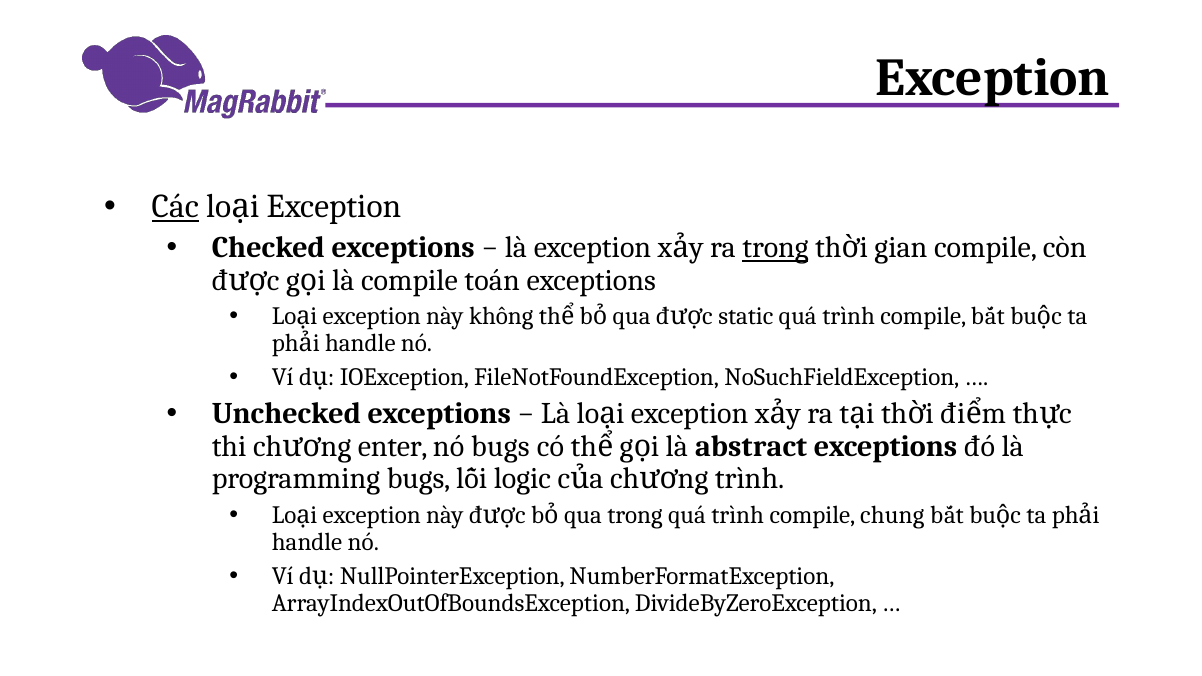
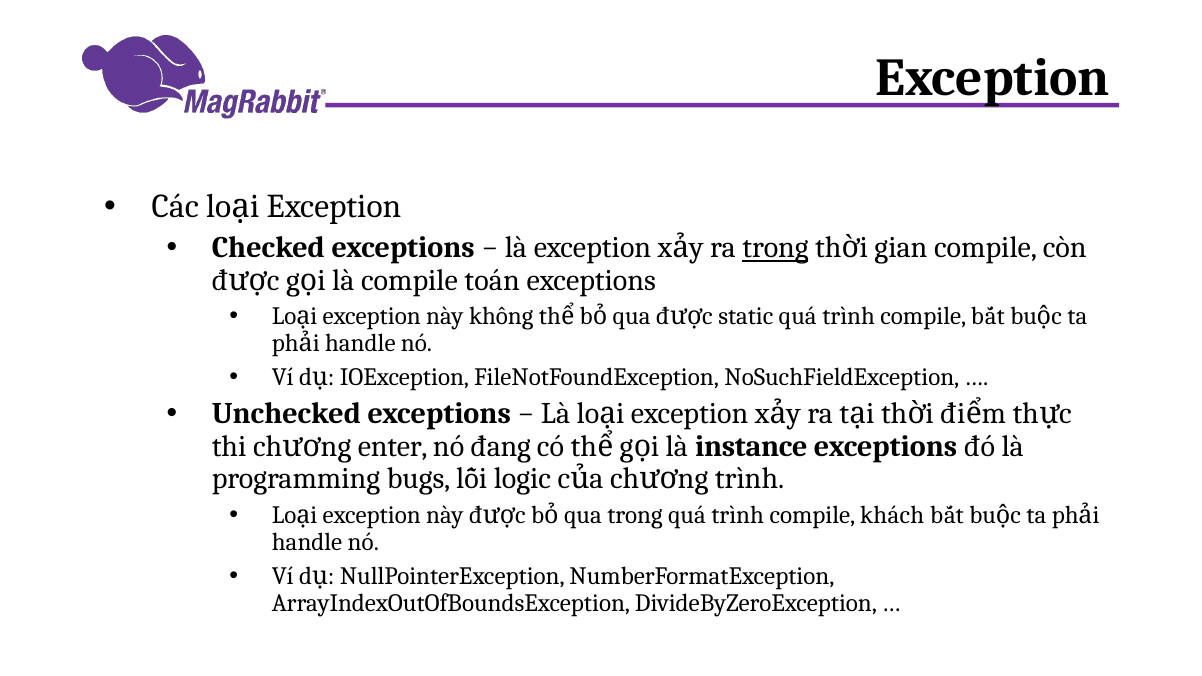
Các underline: present -> none
nó bugs: bugs -> đang
abstract: abstract -> instance
chung: chung -> khách
